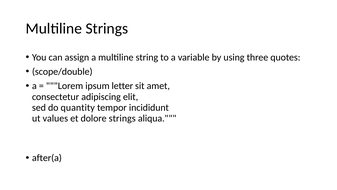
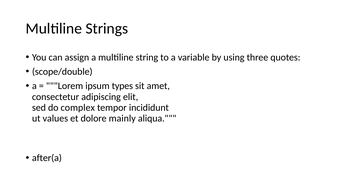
letter: letter -> types
quantity: quantity -> complex
dolore strings: strings -> mainly
